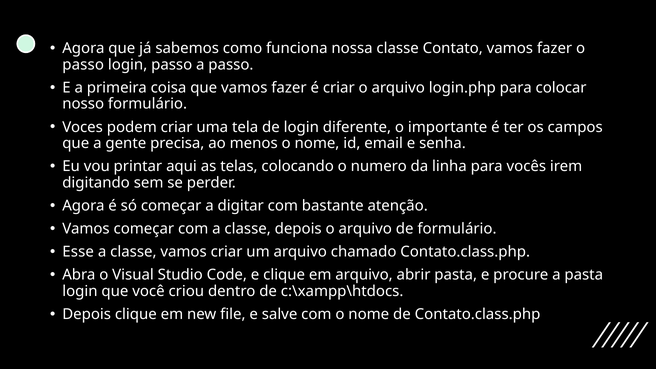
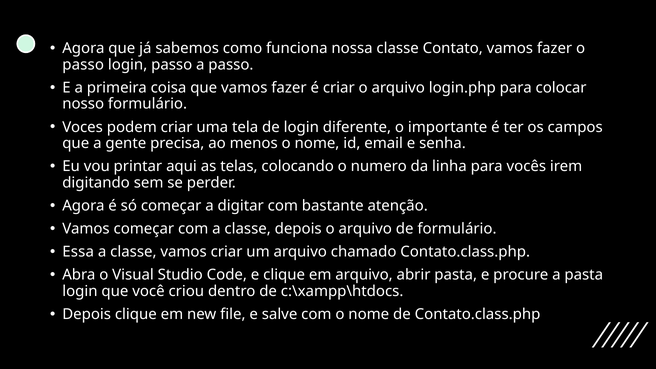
Esse: Esse -> Essa
